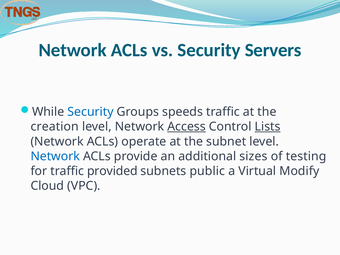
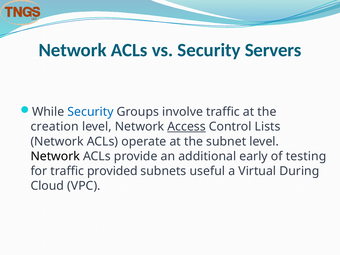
speeds: speeds -> involve
Lists underline: present -> none
Network at (55, 156) colour: blue -> black
sizes: sizes -> early
public: public -> useful
Modify: Modify -> During
